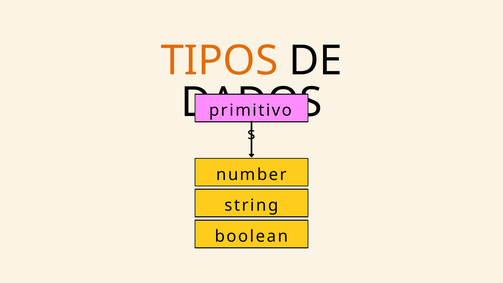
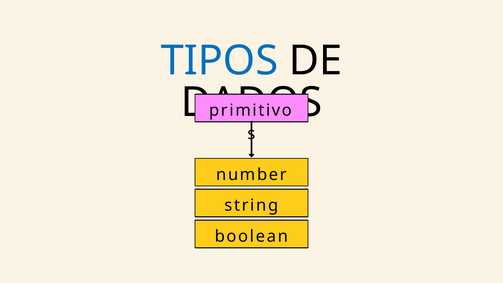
TIPOS colour: orange -> blue
